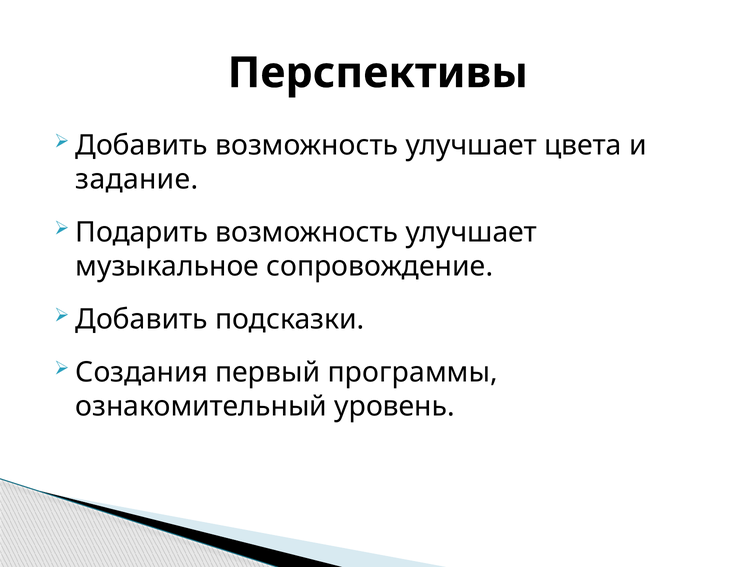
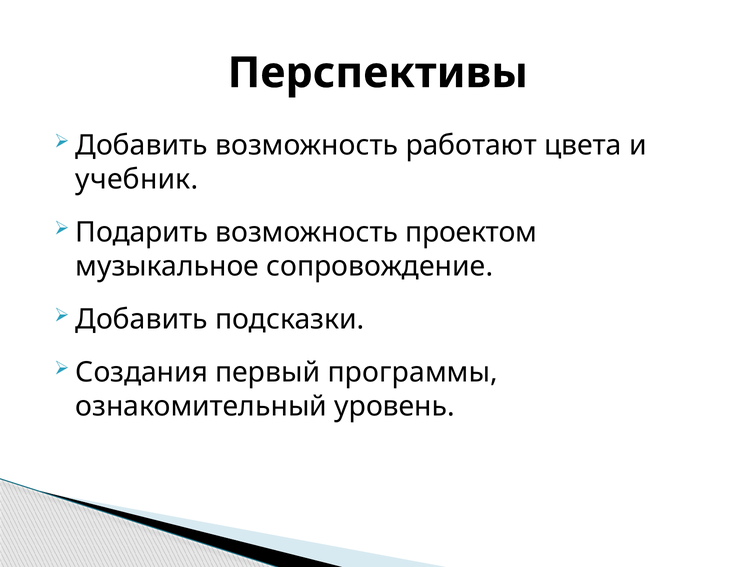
Добавить возможность улучшает: улучшает -> работают
задание: задание -> учебник
улучшает at (471, 232): улучшает -> проектом
